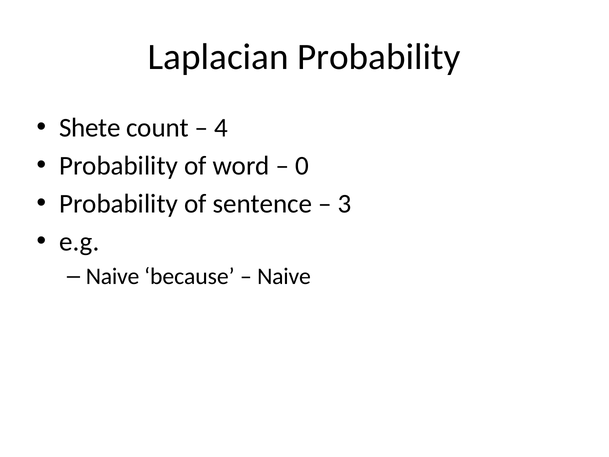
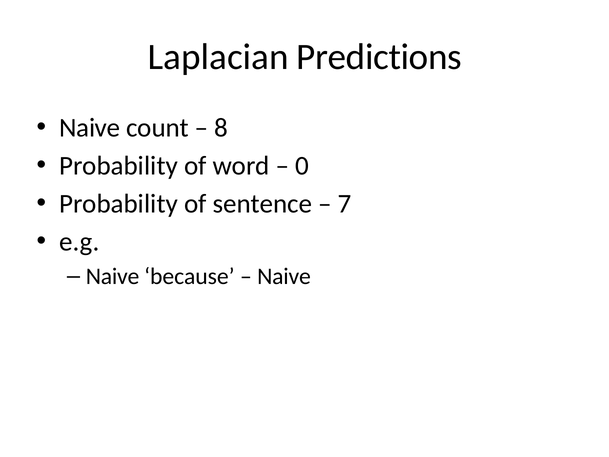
Laplacian Probability: Probability -> Predictions
Shete at (90, 128): Shete -> Naive
4: 4 -> 8
3: 3 -> 7
